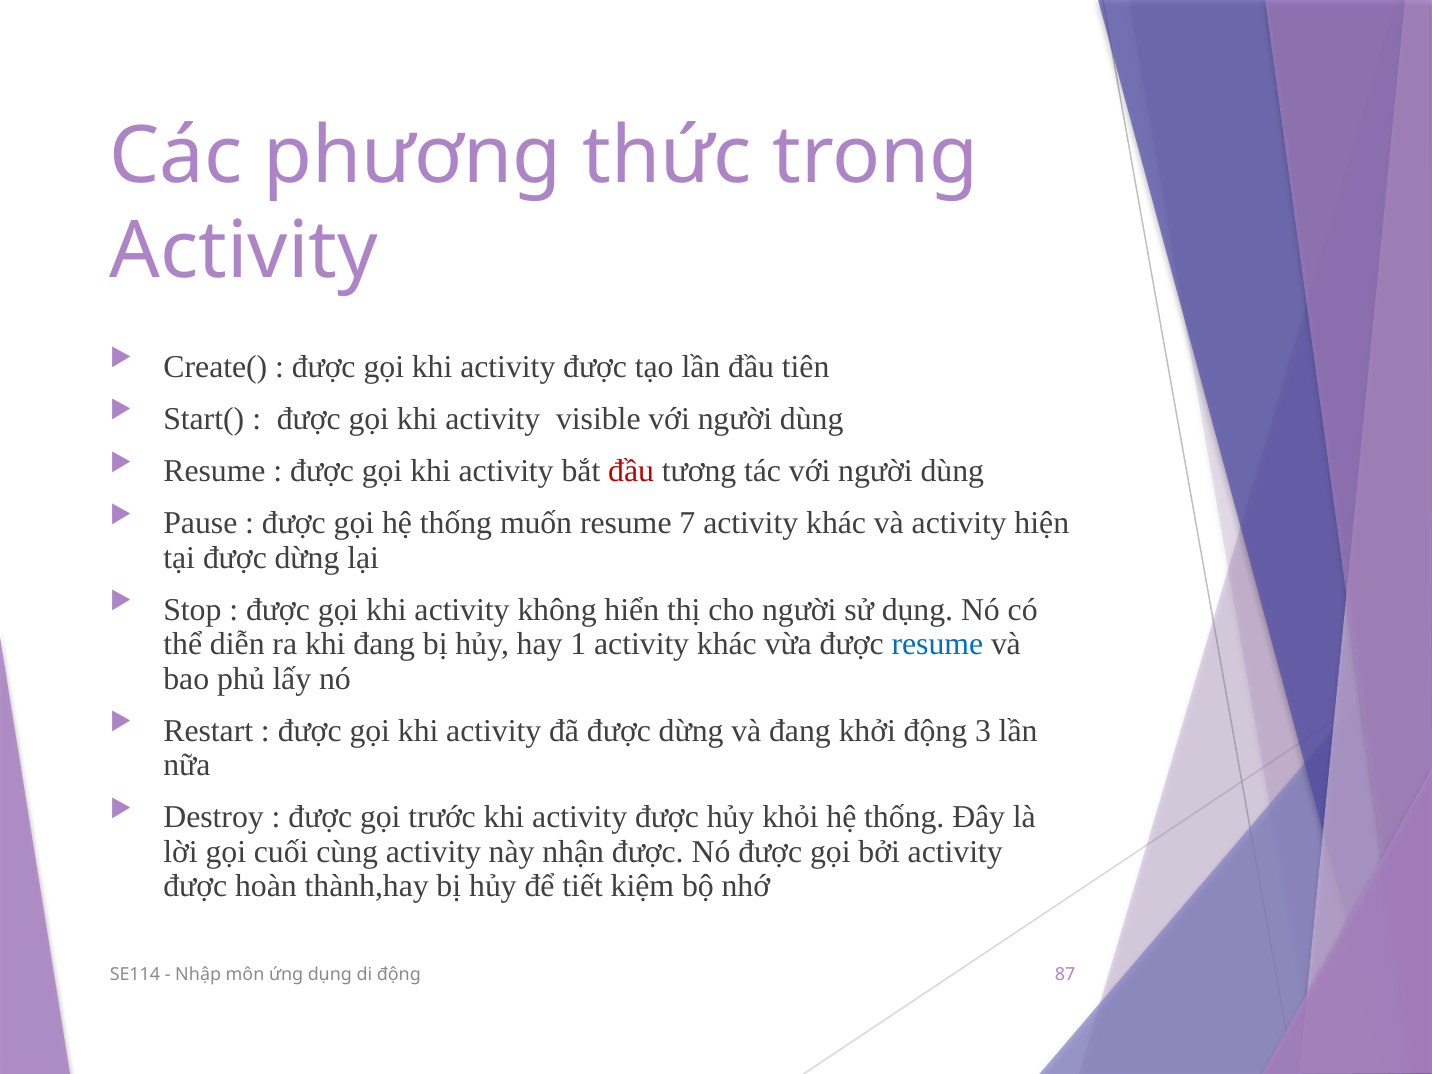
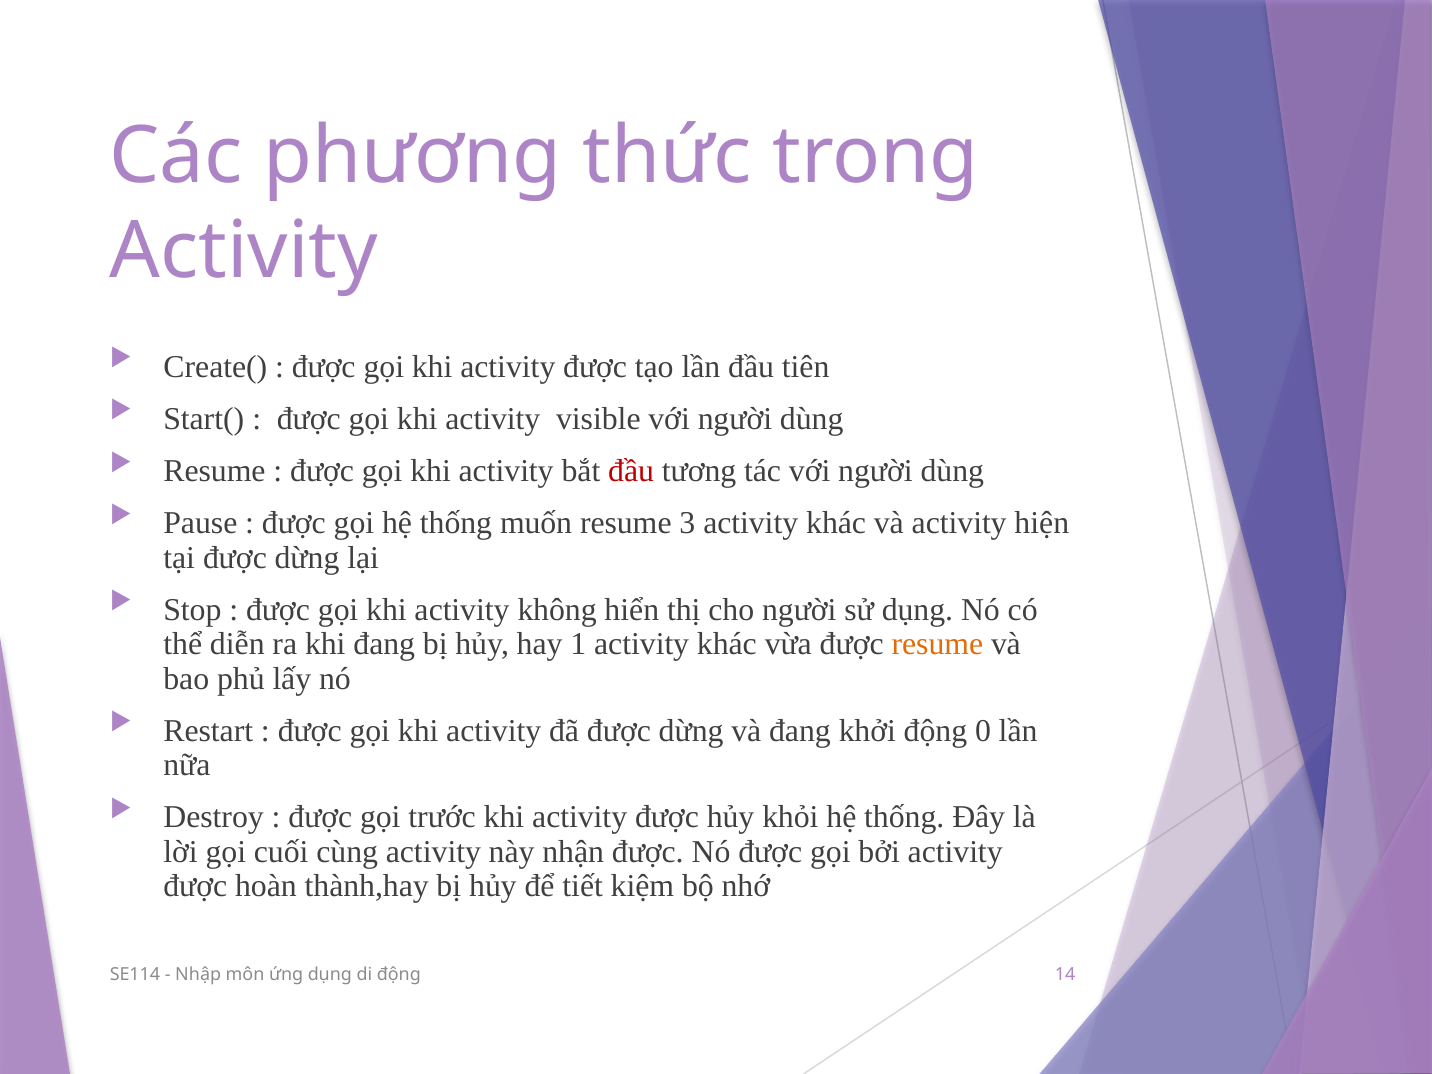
7: 7 -> 3
resume at (937, 644) colour: blue -> orange
3: 3 -> 0
87: 87 -> 14
